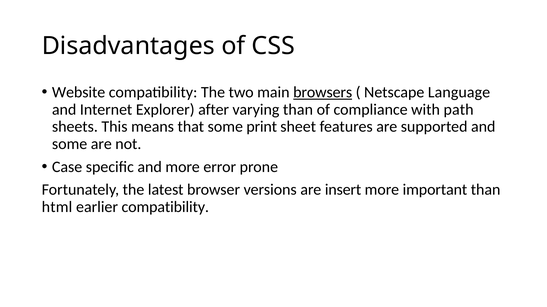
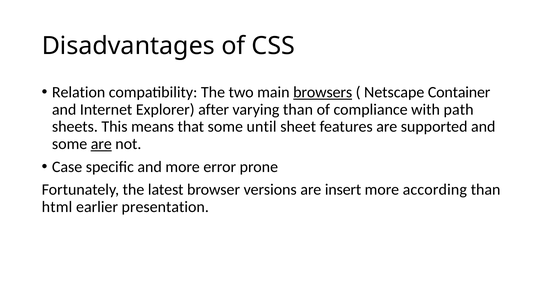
Website: Website -> Relation
Language: Language -> Container
print: print -> until
are at (101, 144) underline: none -> present
important: important -> according
earlier compatibility: compatibility -> presentation
